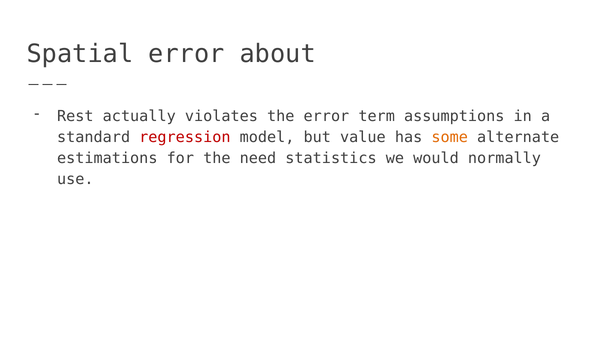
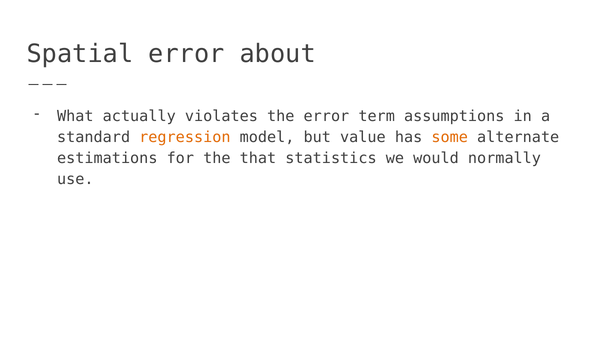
Rest: Rest -> What
regression colour: red -> orange
need: need -> that
